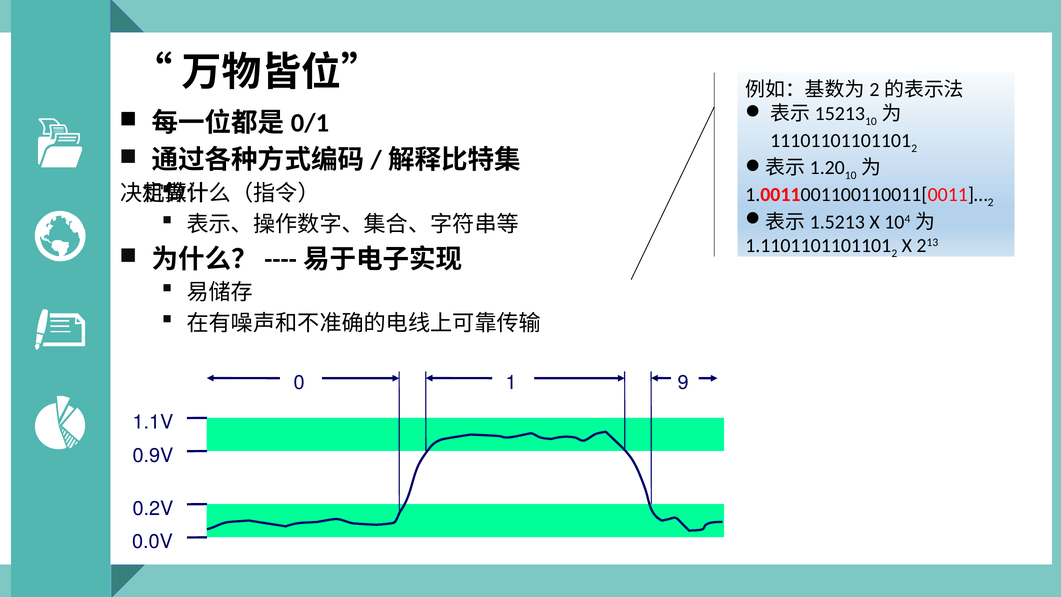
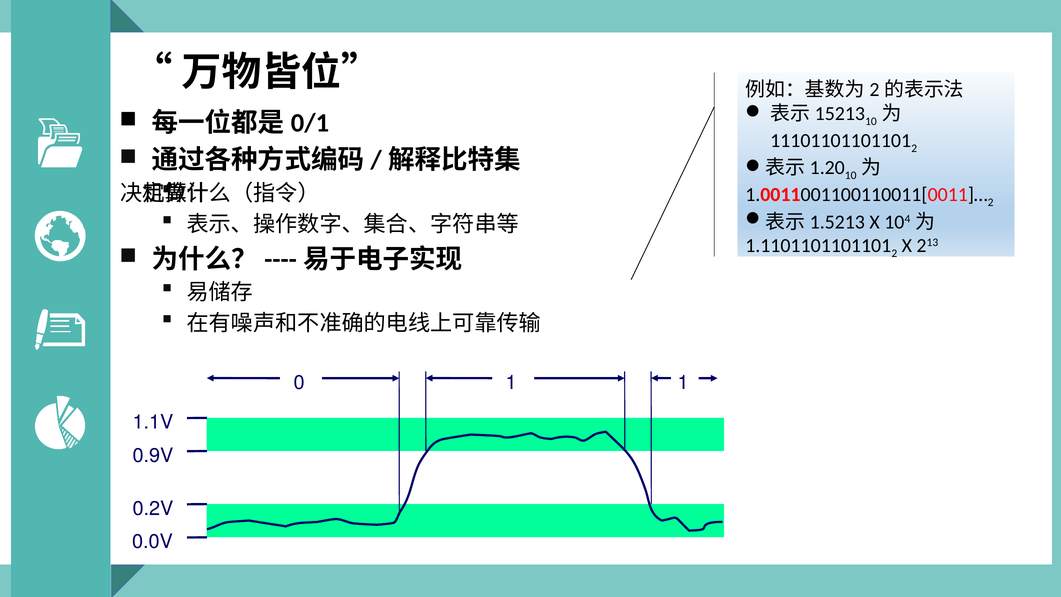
1 9: 9 -> 1
